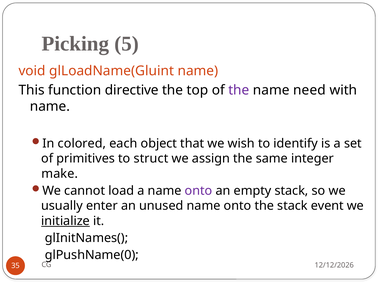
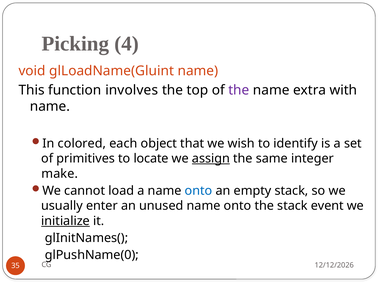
5: 5 -> 4
directive: directive -> involves
need: need -> extra
struct: struct -> locate
assign underline: none -> present
onto at (199, 191) colour: purple -> blue
